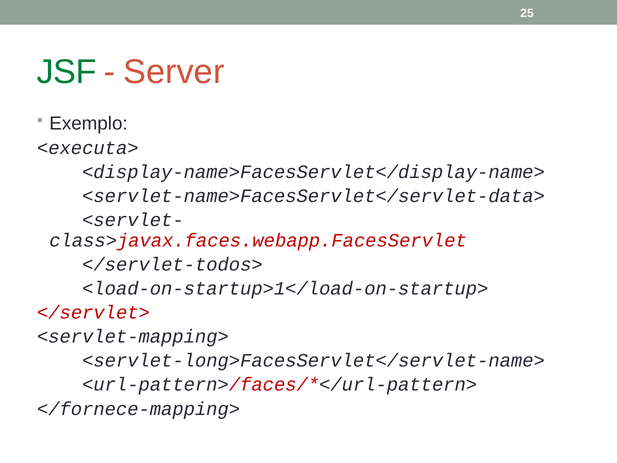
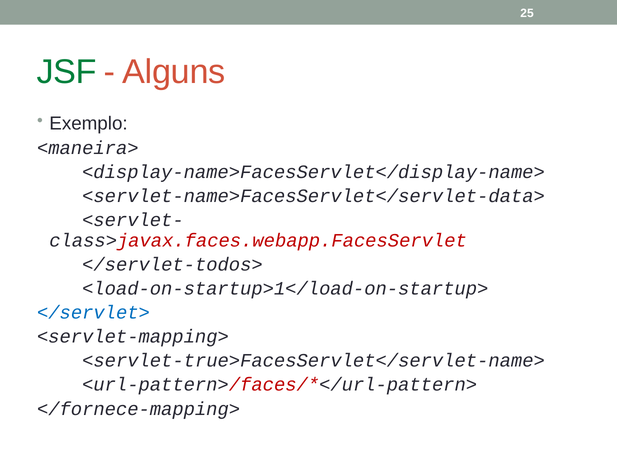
Server: Server -> Alguns
<executa>: <executa> -> <maneira>
</servlet> colour: red -> blue
<servlet-long>FacesServlet</servlet-name>: <servlet-long>FacesServlet</servlet-name> -> <servlet-true>FacesServlet</servlet-name>
